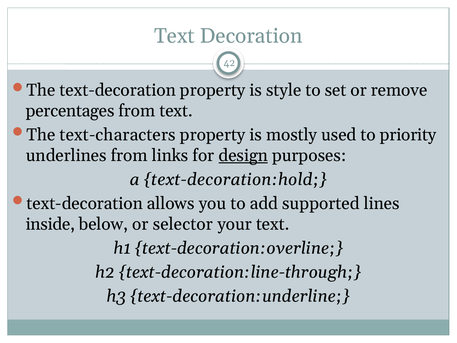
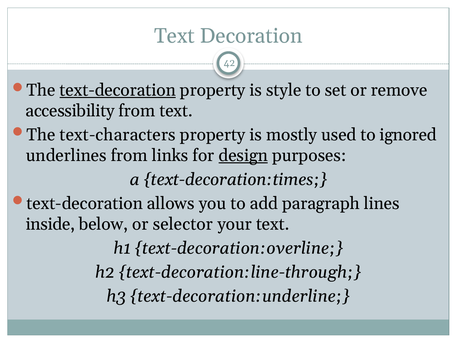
text-decoration at (118, 90) underline: none -> present
percentages: percentages -> accessibility
priority: priority -> ignored
text-decoration:hold: text-decoration:hold -> text-decoration:times
supported: supported -> paragraph
